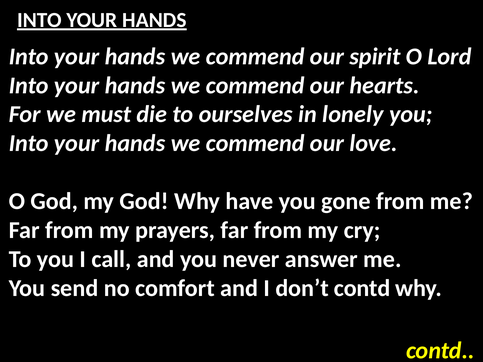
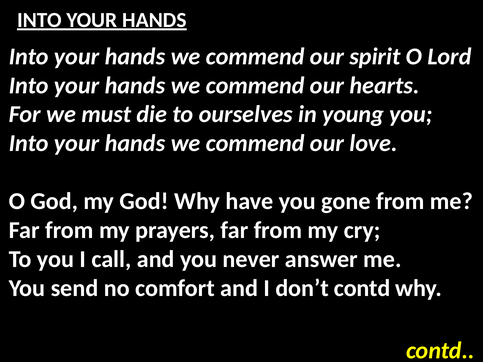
lonely: lonely -> young
